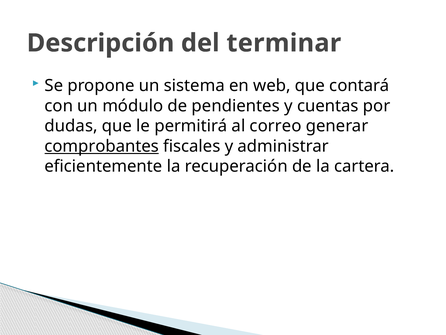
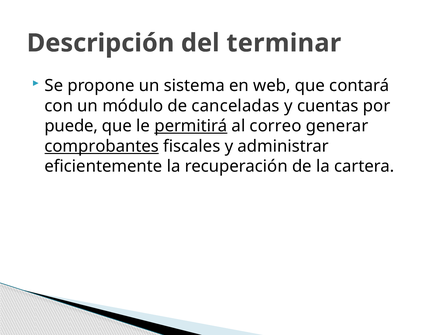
pendientes: pendientes -> canceladas
dudas: dudas -> puede
permitirá underline: none -> present
